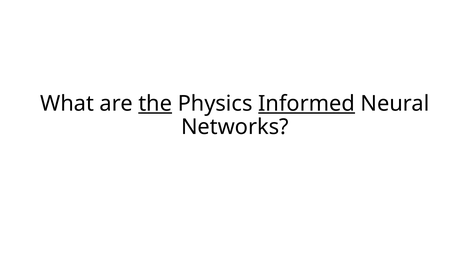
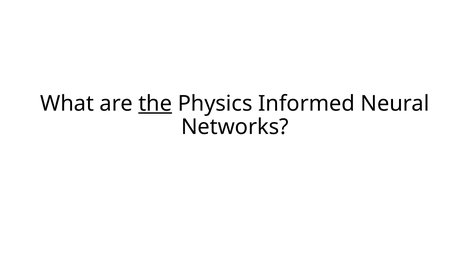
Informed underline: present -> none
